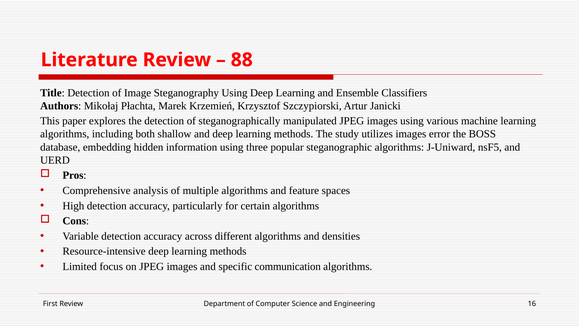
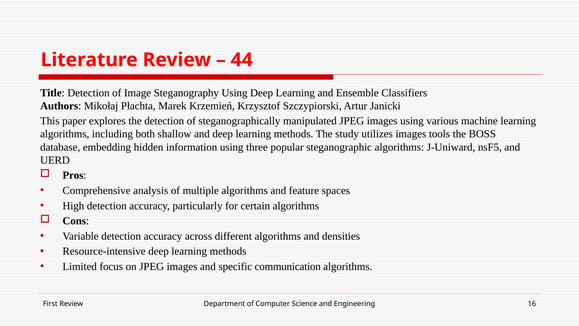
88: 88 -> 44
error: error -> tools
